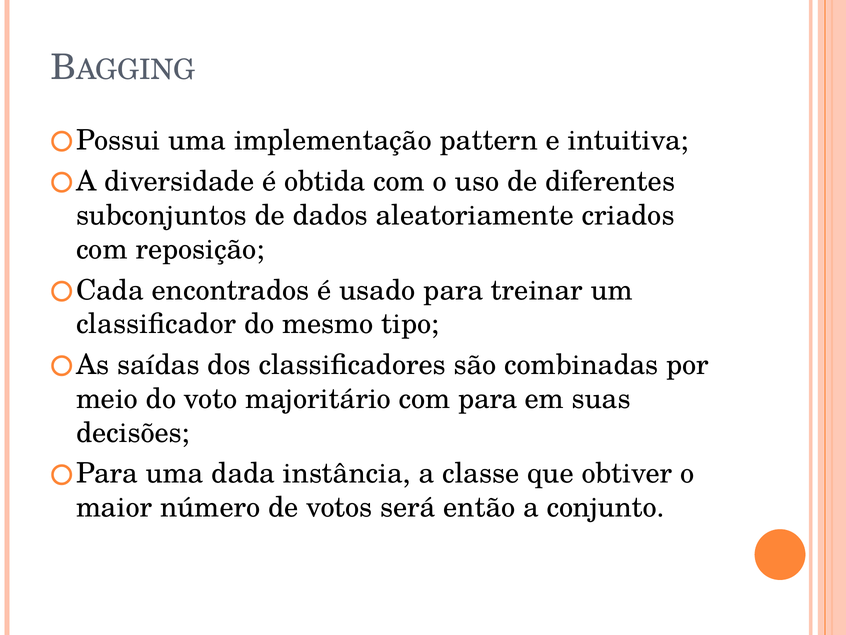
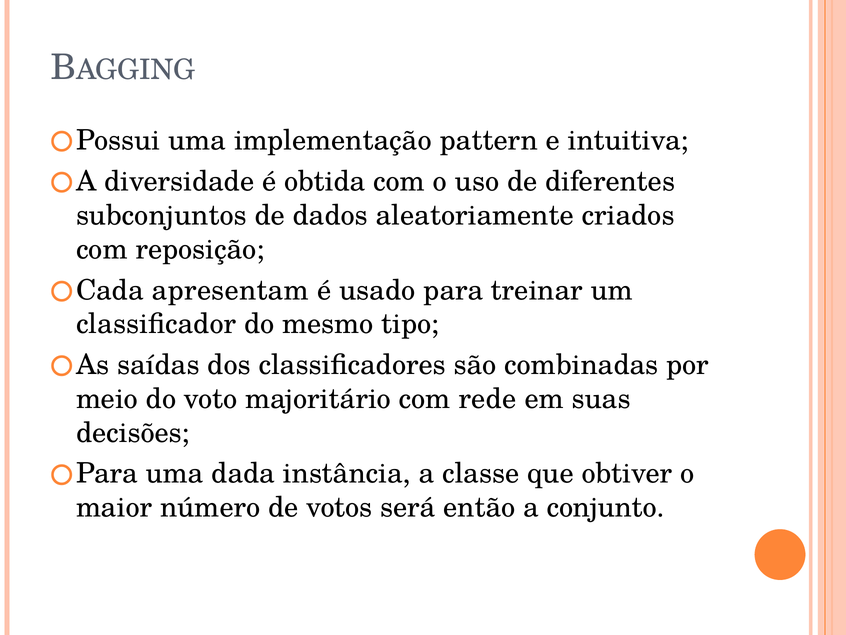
encontrados: encontrados -> apresentam
com para: para -> rede
